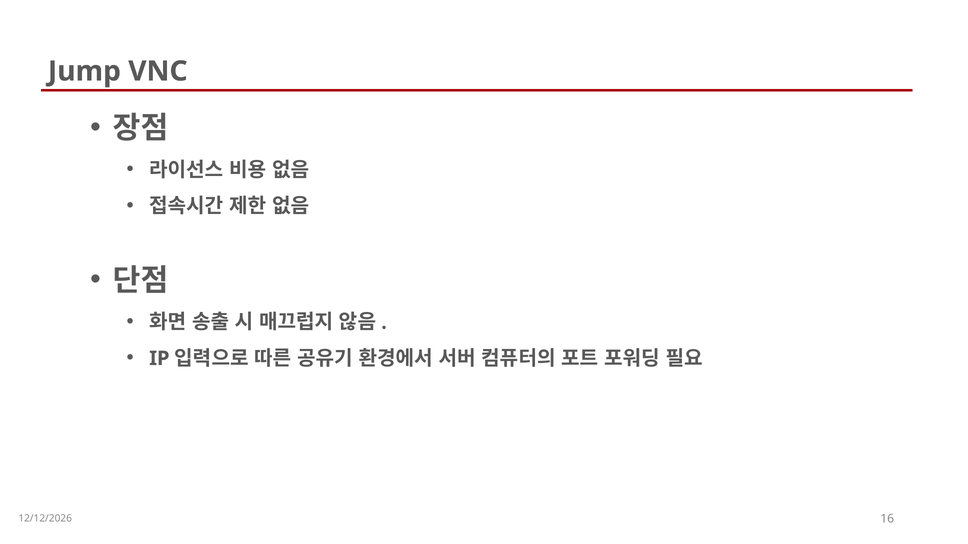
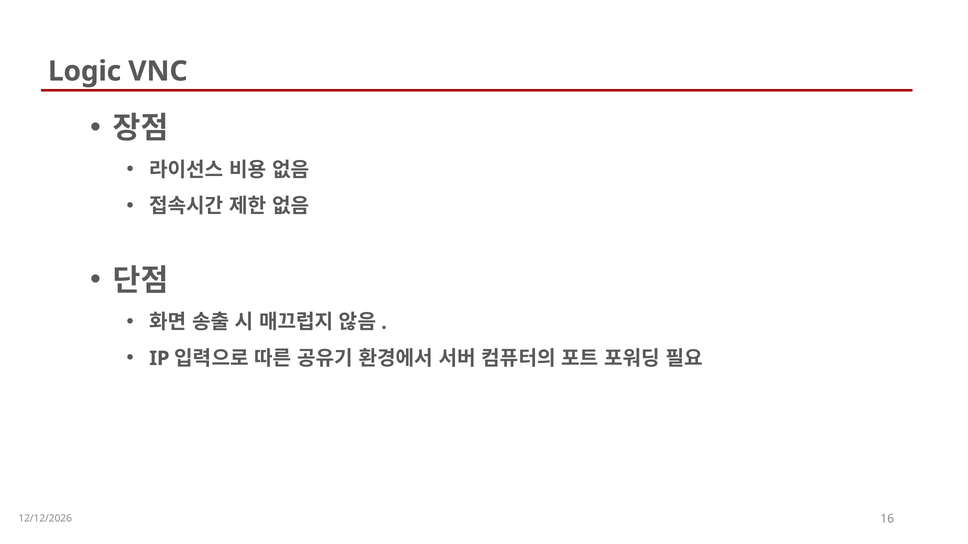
Jump: Jump -> Logic
